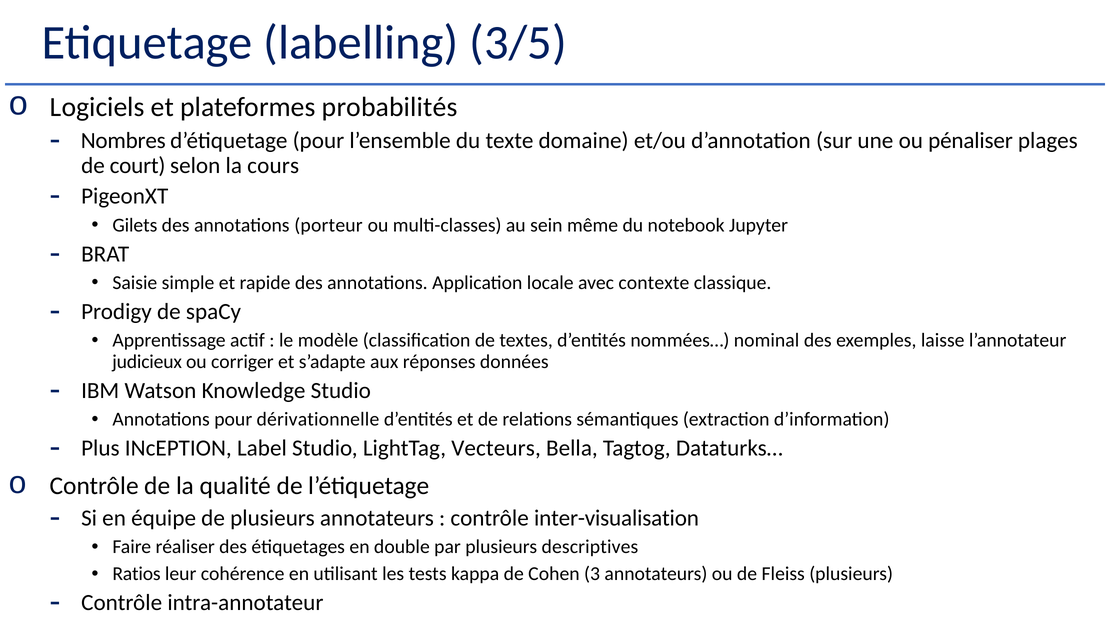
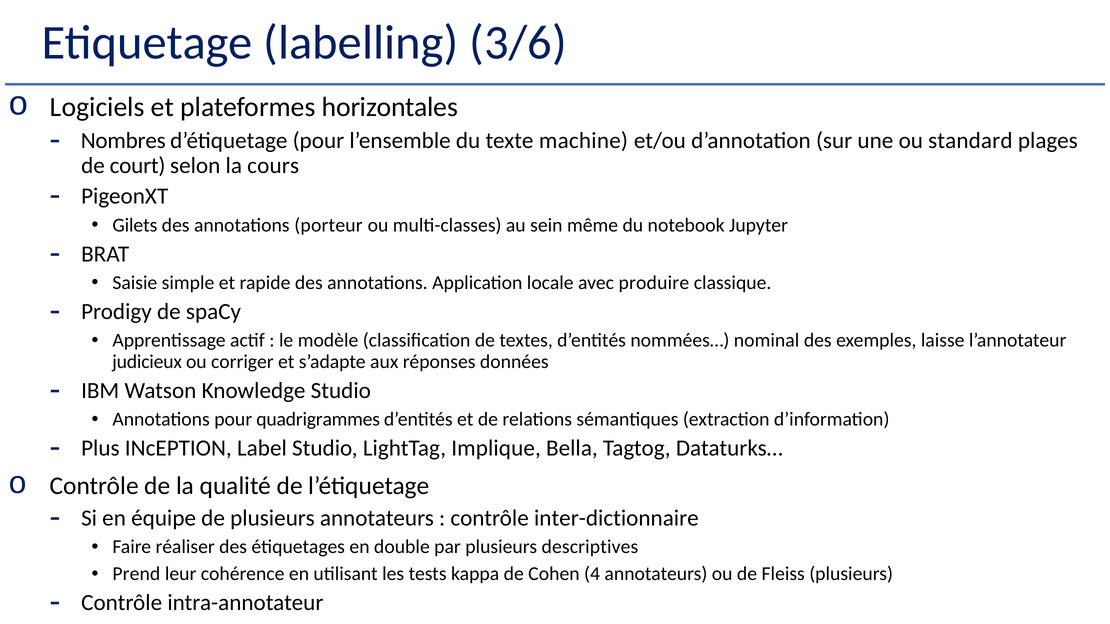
3/5: 3/5 -> 3/6
probabilités: probabilités -> horizontales
domaine: domaine -> machine
pénaliser: pénaliser -> standard
contexte: contexte -> produire
dérivationnelle: dérivationnelle -> quadrigrammes
Vecteurs: Vecteurs -> Implique
inter-visualisation: inter-visualisation -> inter-dictionnaire
Ratios: Ratios -> Prend
3: 3 -> 4
